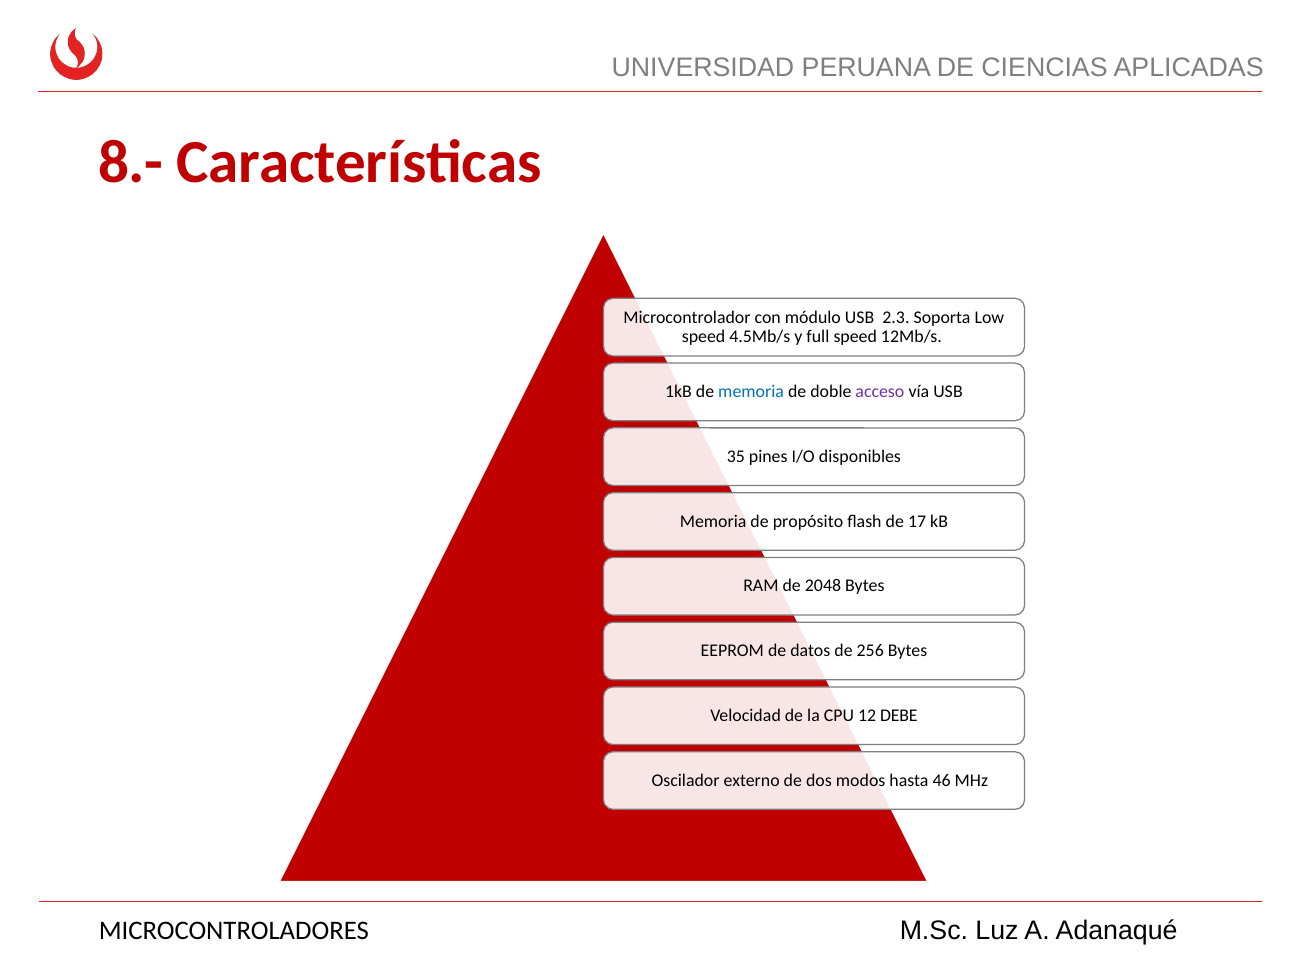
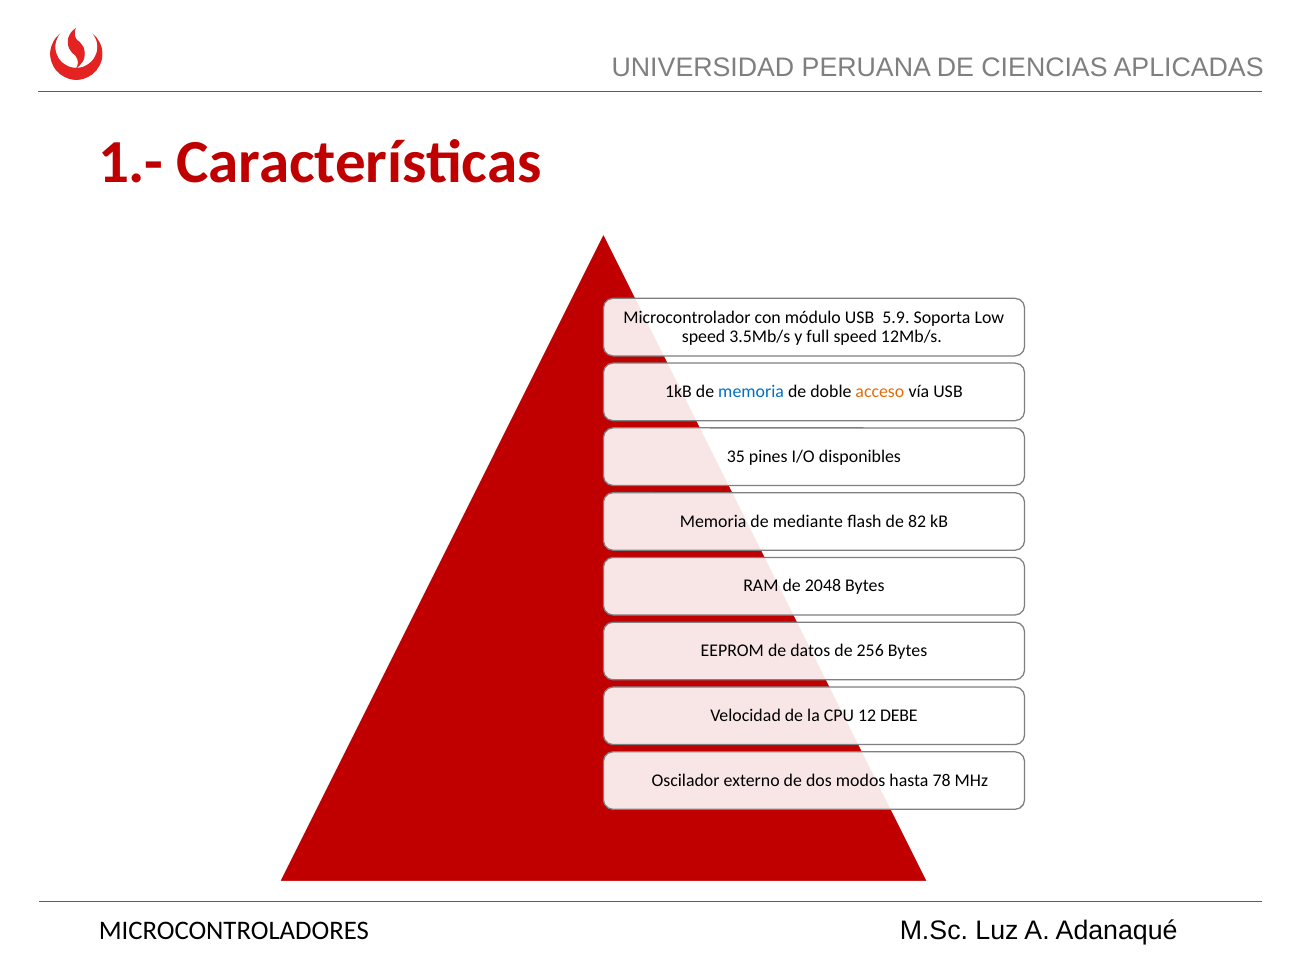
8.-: 8.- -> 1.-
2.3: 2.3 -> 5.9
4.5Mb/s: 4.5Mb/s -> 3.5Mb/s
acceso colour: purple -> orange
propósito: propósito -> mediante
17: 17 -> 82
46: 46 -> 78
